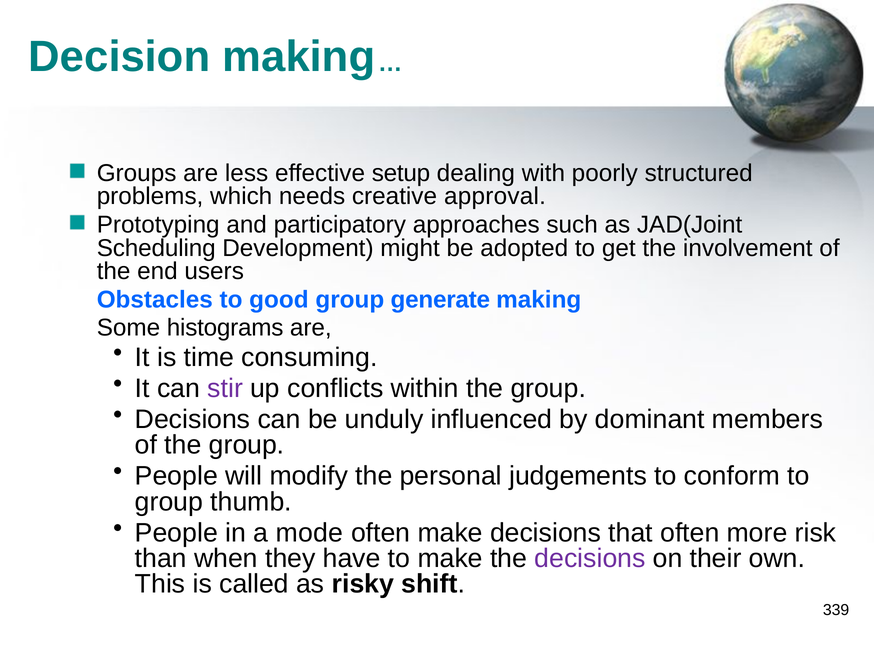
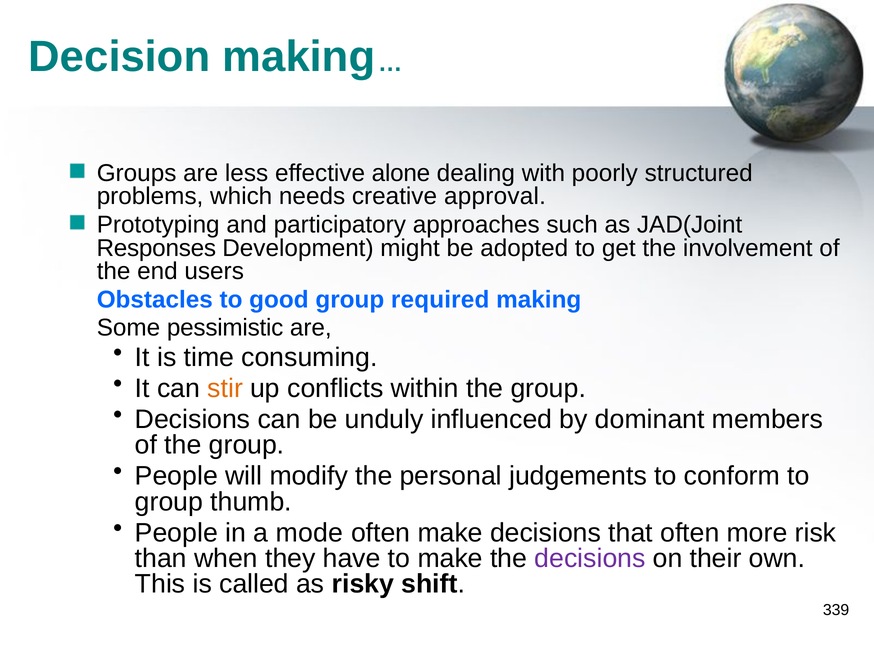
setup: setup -> alone
Scheduling: Scheduling -> Responses
generate: generate -> required
histograms: histograms -> pessimistic
stir colour: purple -> orange
